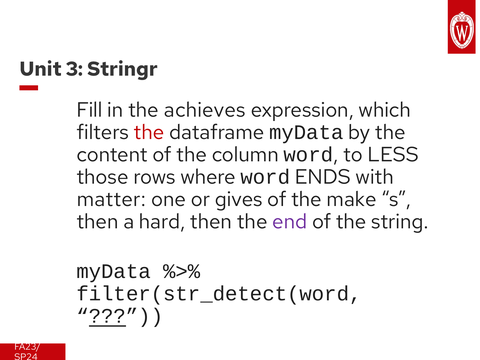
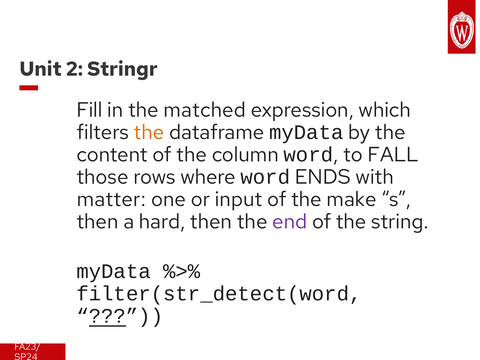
3: 3 -> 2
achieves: achieves -> matched
the at (149, 132) colour: red -> orange
LESS: LESS -> FALL
gives: gives -> input
